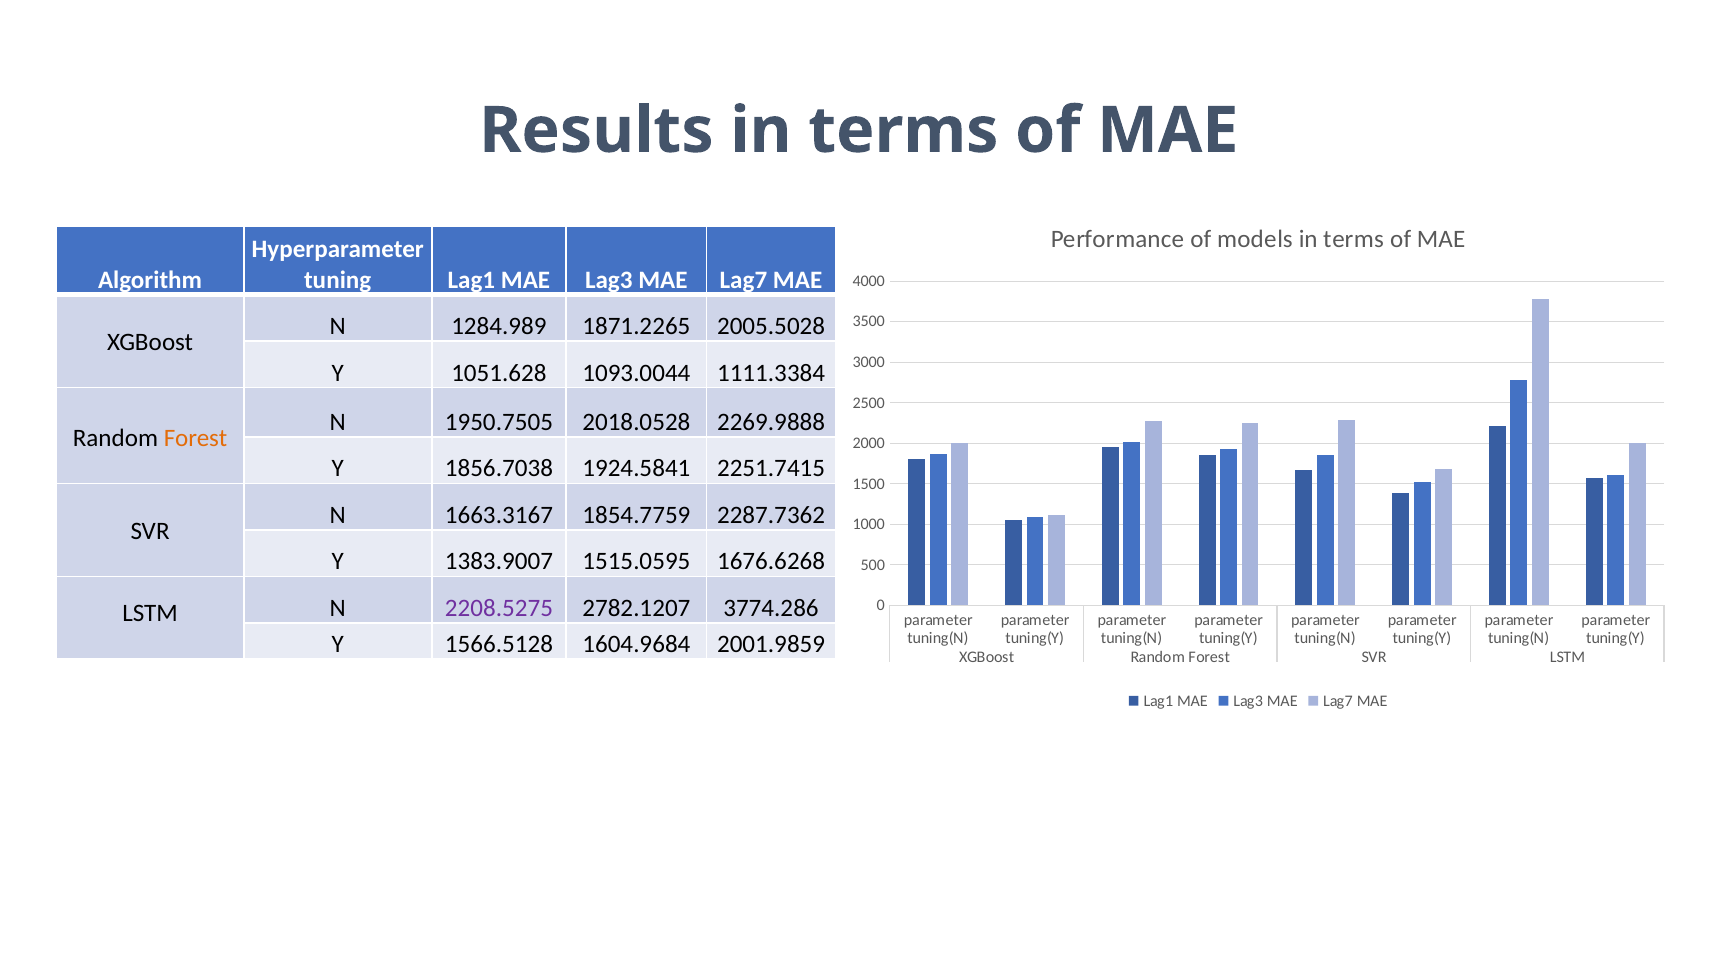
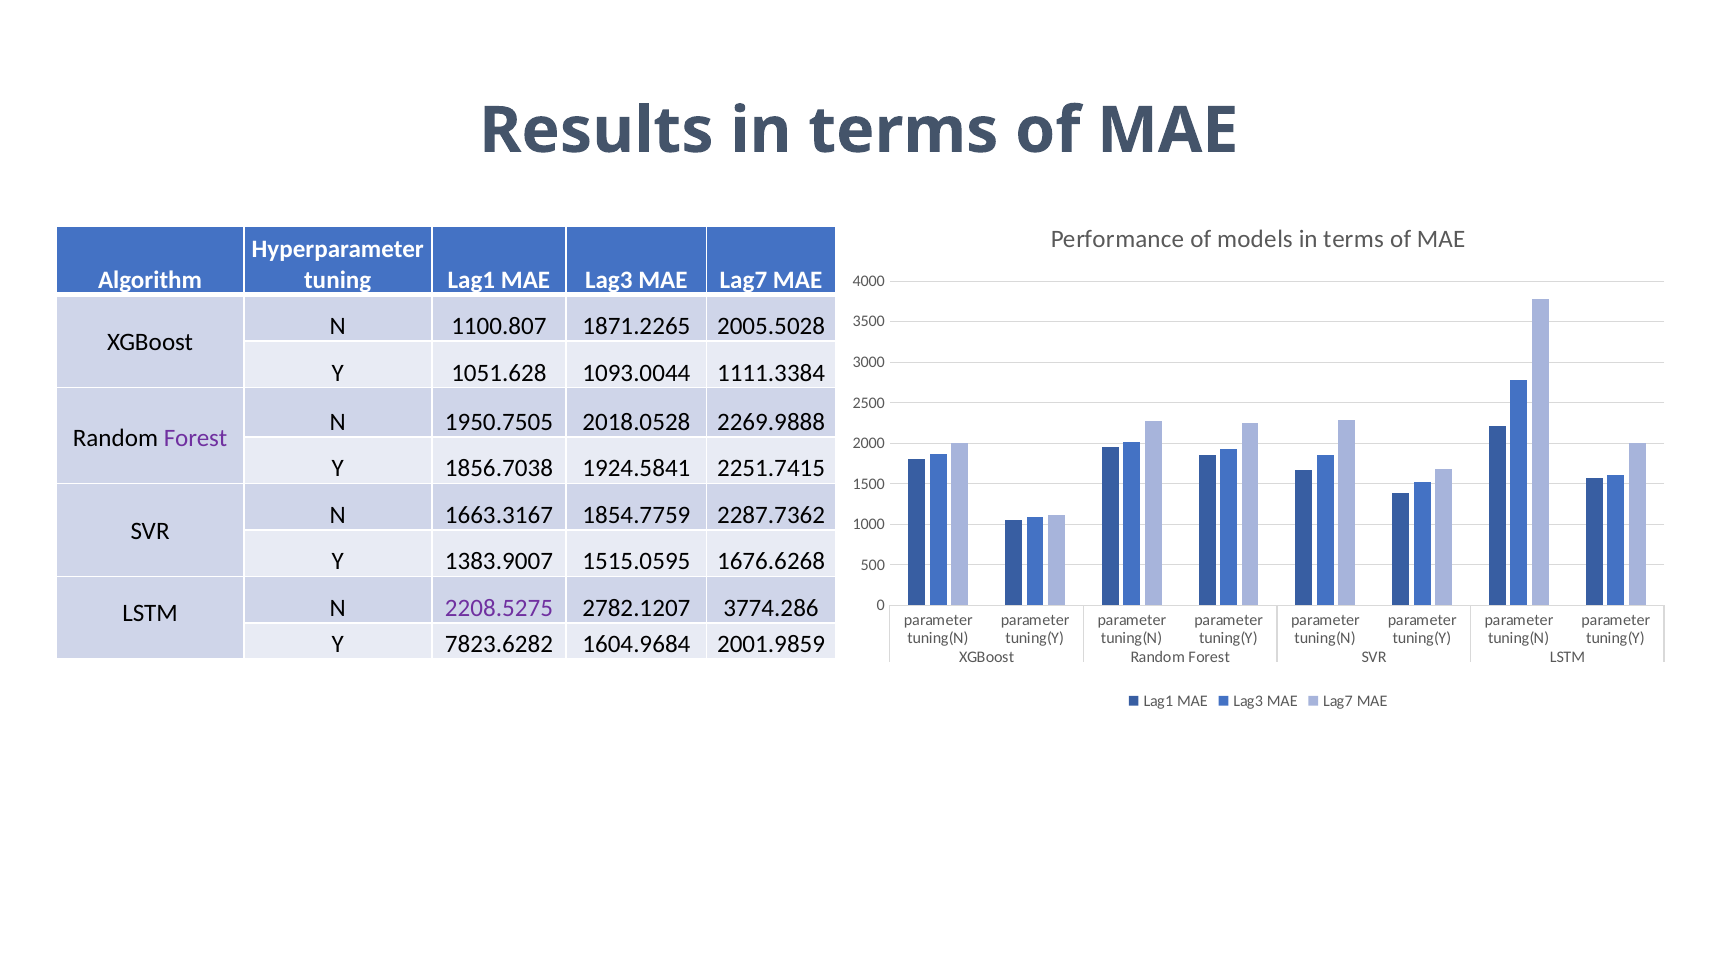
1284.989: 1284.989 -> 1100.807
Forest at (196, 438) colour: orange -> purple
1566.5128: 1566.5128 -> 7823.6282
